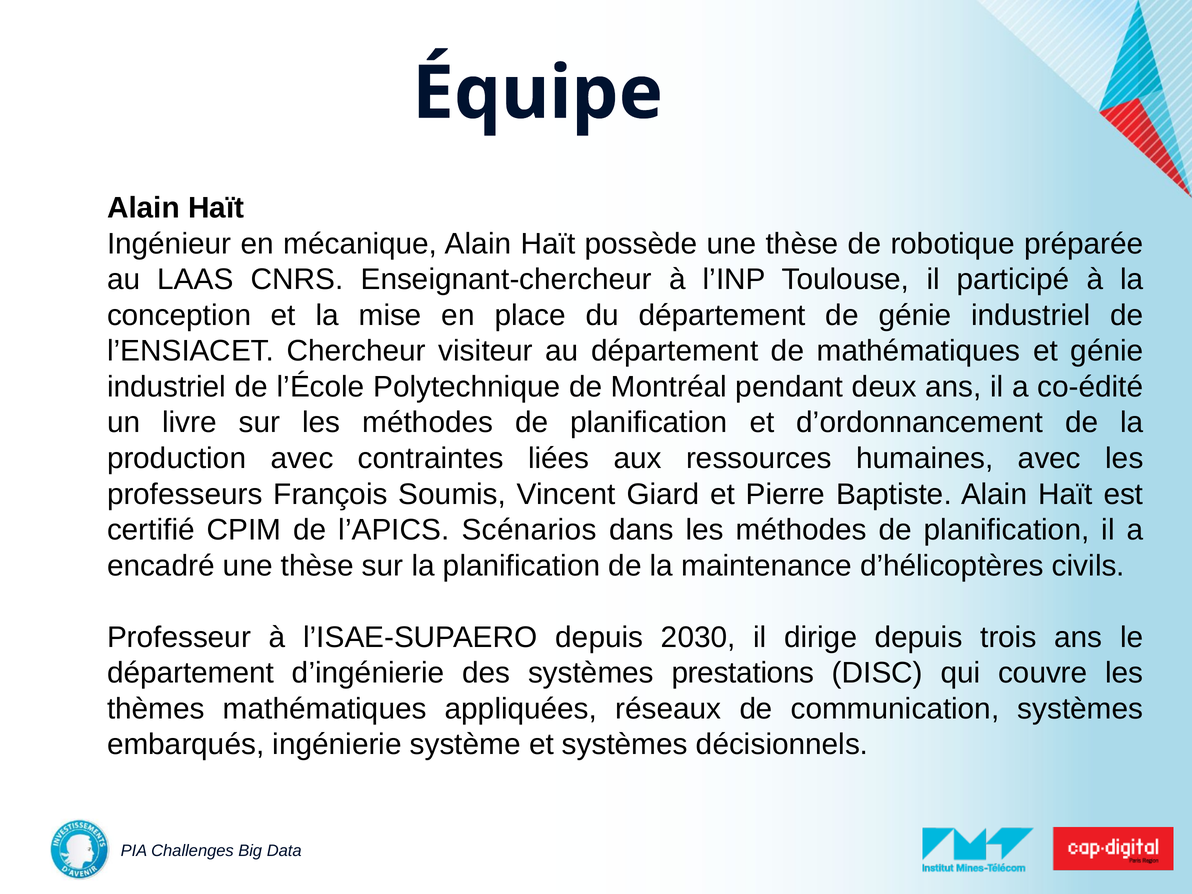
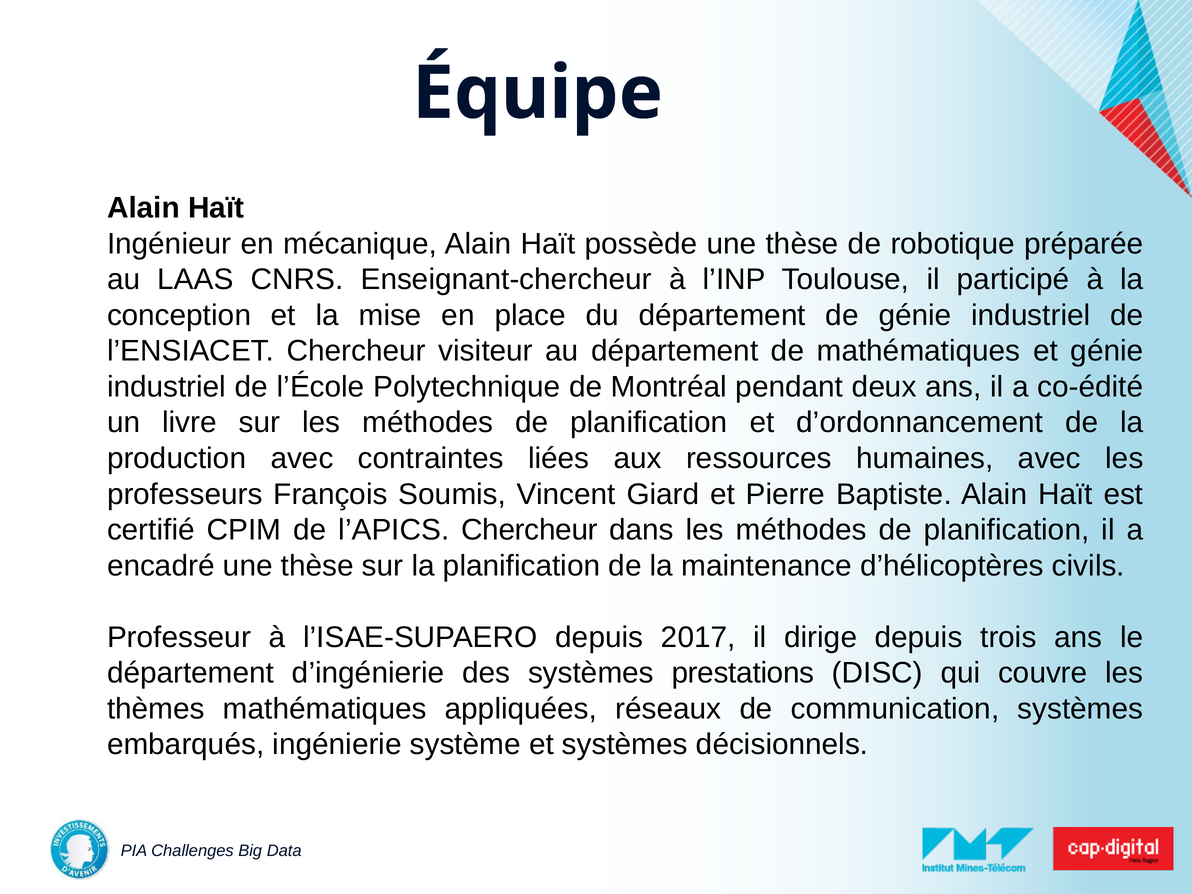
l’APICS Scénarios: Scénarios -> Chercheur
2030: 2030 -> 2017
